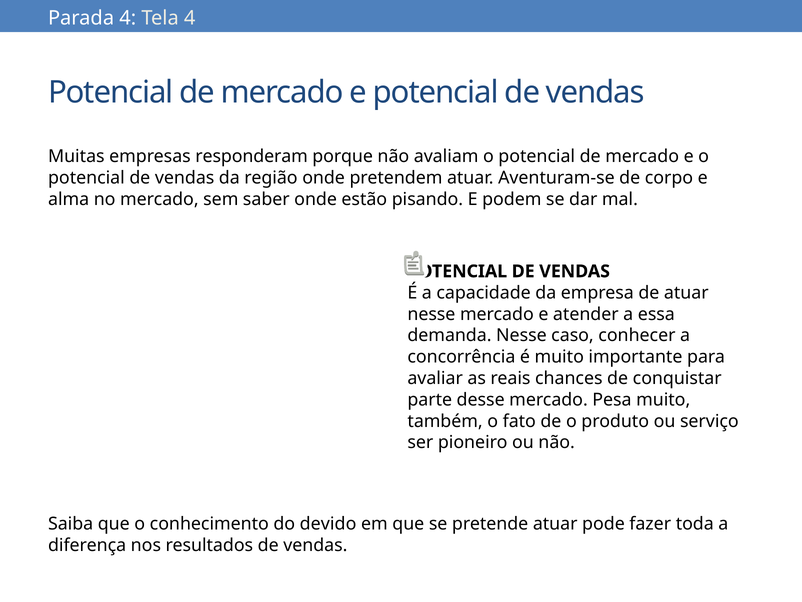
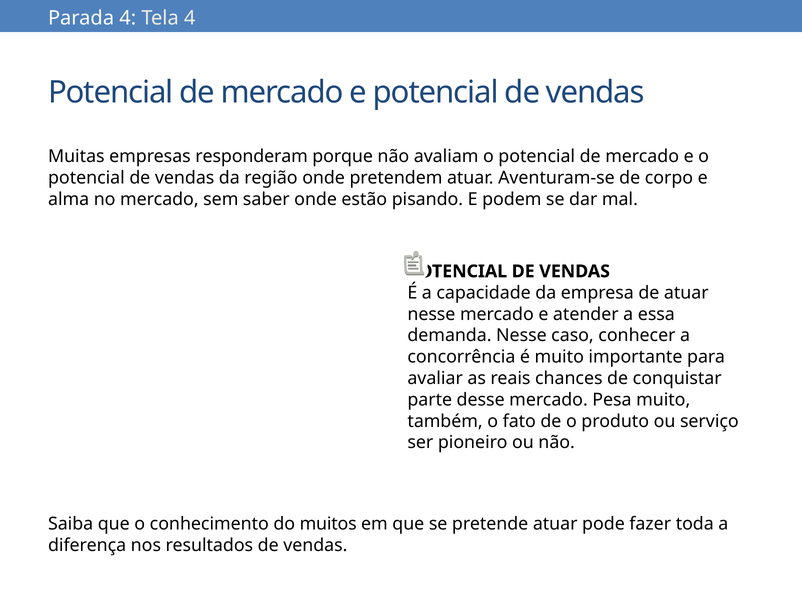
devido: devido -> muitos
